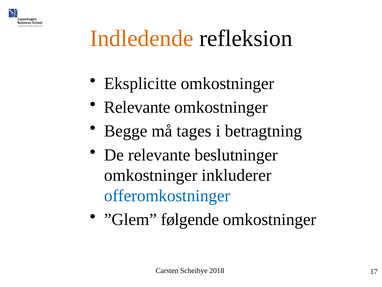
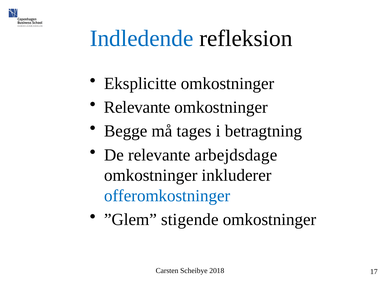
Indledende colour: orange -> blue
beslutninger: beslutninger -> arbejdsdage
følgende: følgende -> stigende
